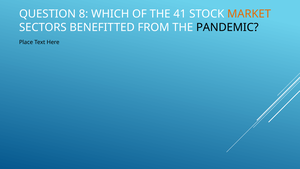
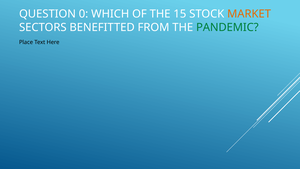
8: 8 -> 0
41: 41 -> 15
PANDEMIC colour: black -> green
